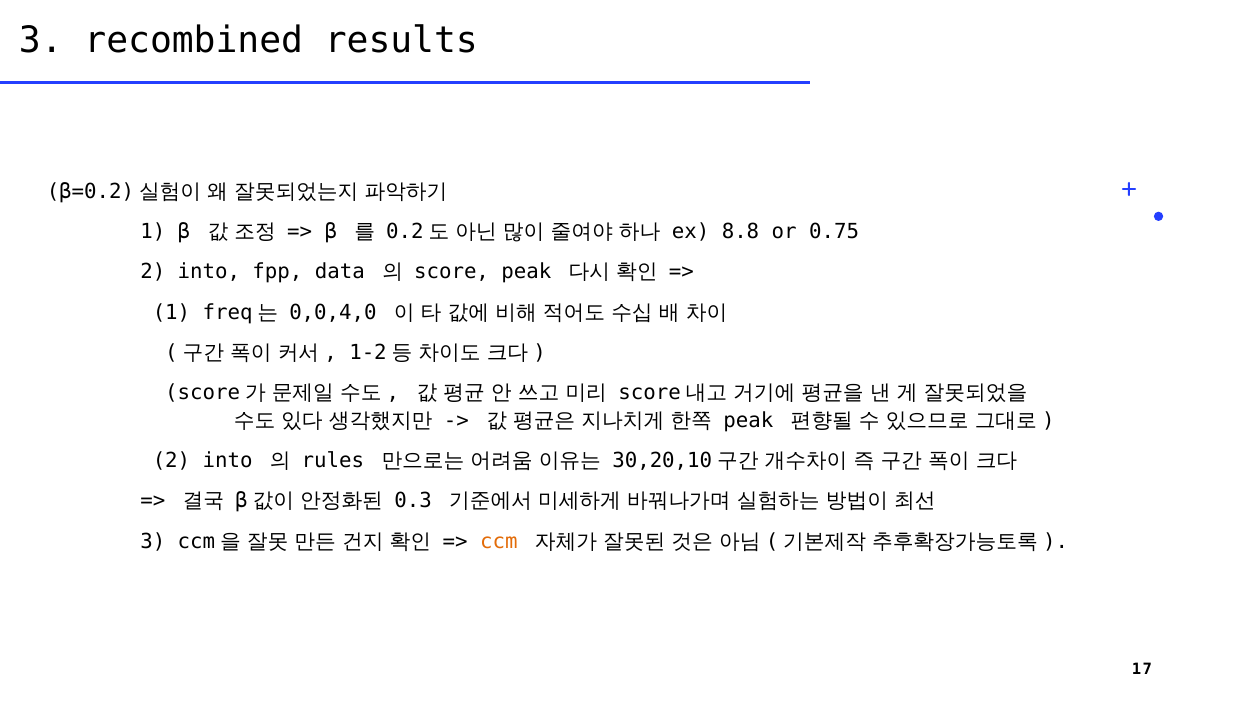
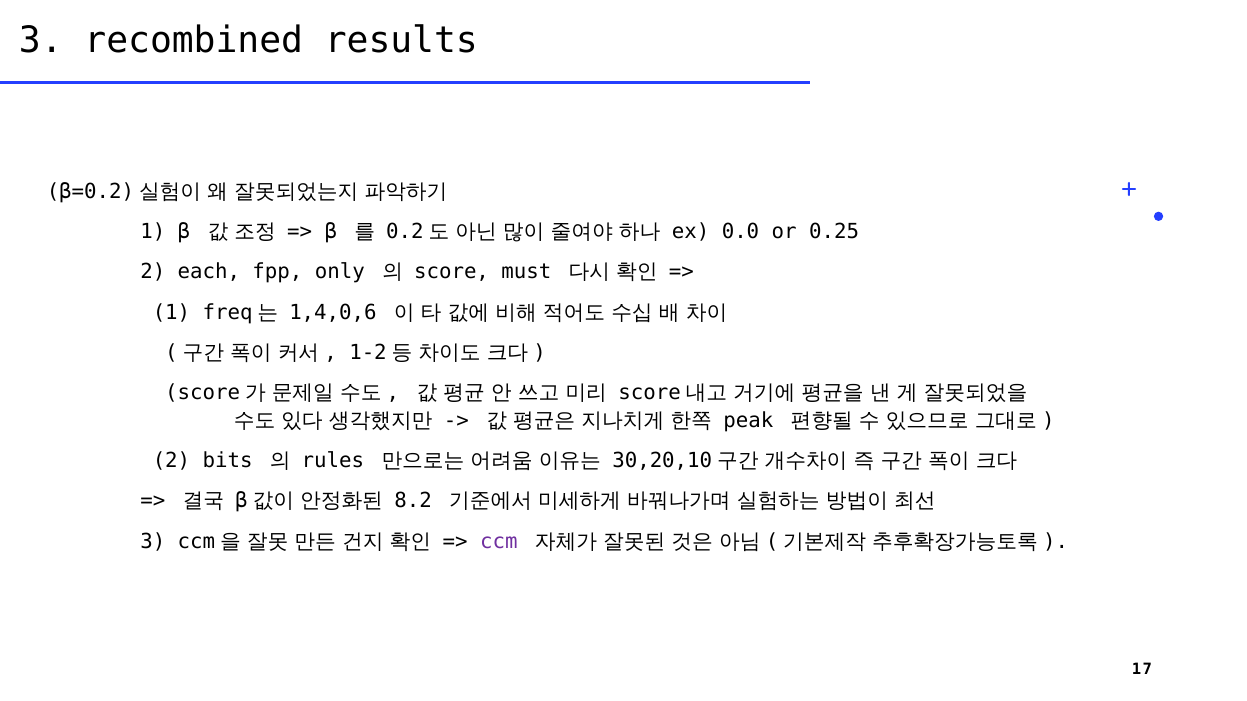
8.8: 8.8 -> 0.0
0.75: 0.75 -> 0.25
into at (209, 272): into -> each
data: data -> only
score peak: peak -> must
0,0,4,0: 0,0,4,0 -> 1,4,0,6
into at (228, 461): into -> bits
0.3: 0.3 -> 8.2
ccm colour: orange -> purple
